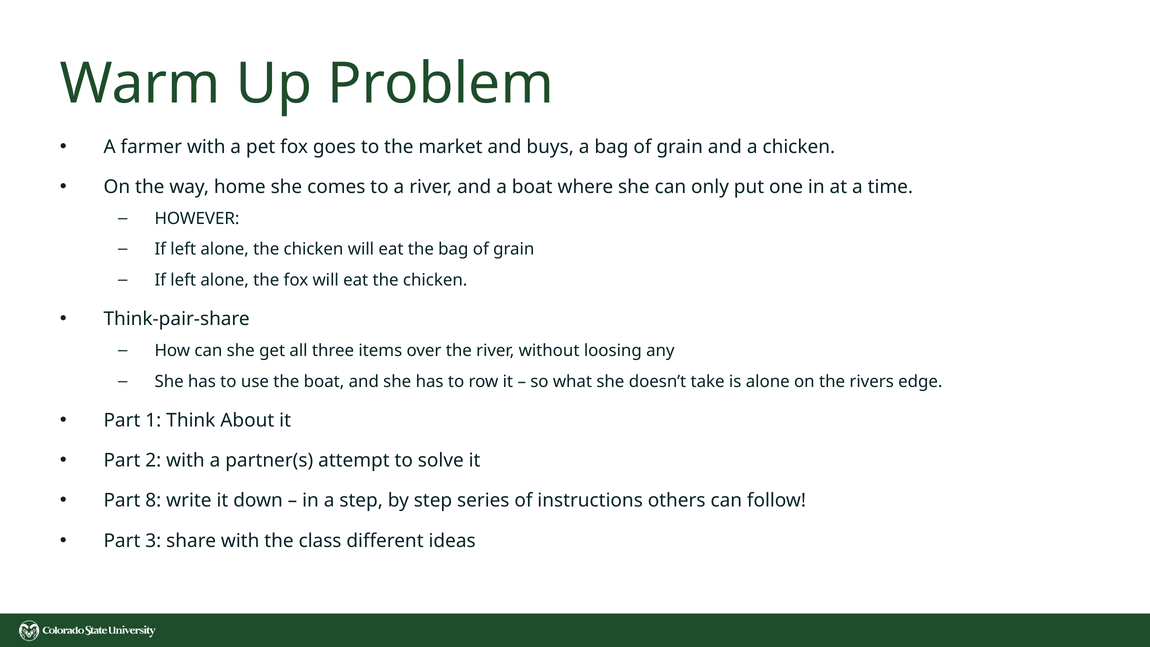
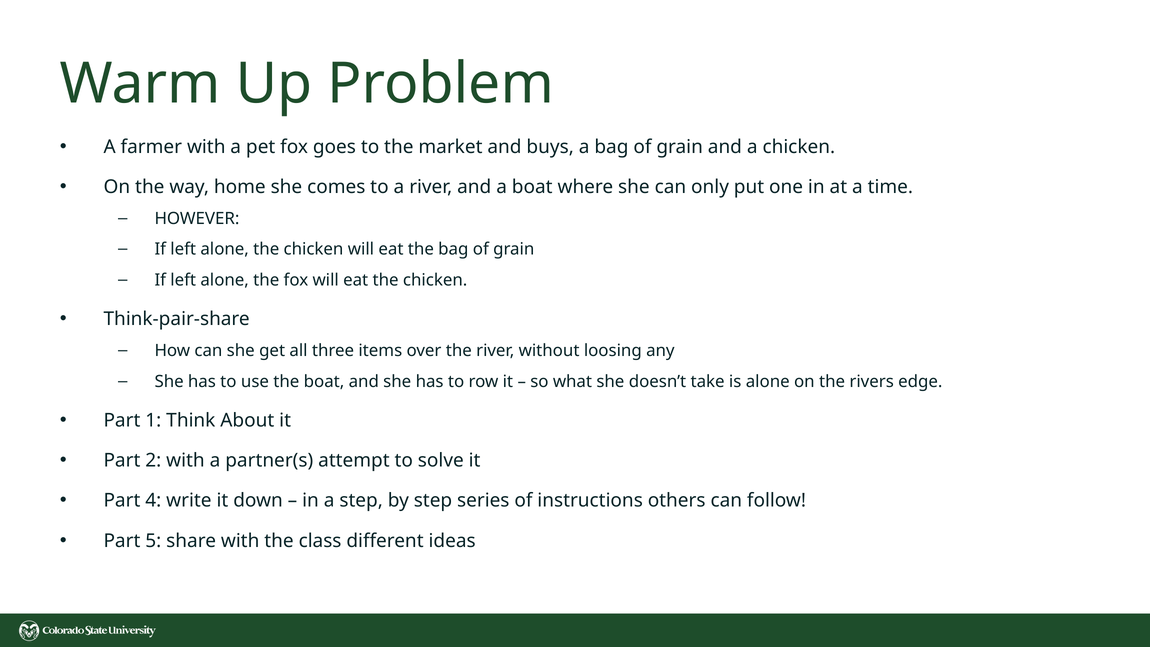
8: 8 -> 4
3: 3 -> 5
